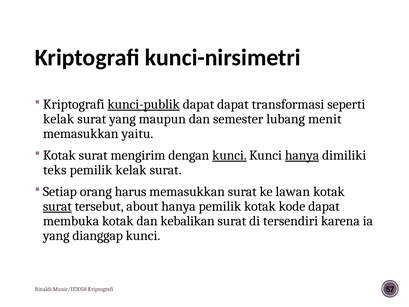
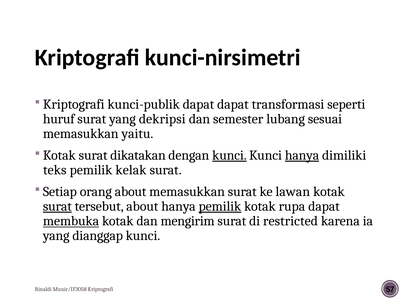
kunci-publik underline: present -> none
kelak at (59, 119): kelak -> huruf
maupun: maupun -> dekripsi
menit: menit -> sesuai
mengirim: mengirim -> dikatakan
orang harus: harus -> about
pemilik at (220, 206) underline: none -> present
kode: kode -> rupa
membuka underline: none -> present
kebalikan: kebalikan -> mengirim
tersendiri: tersendiri -> restricted
